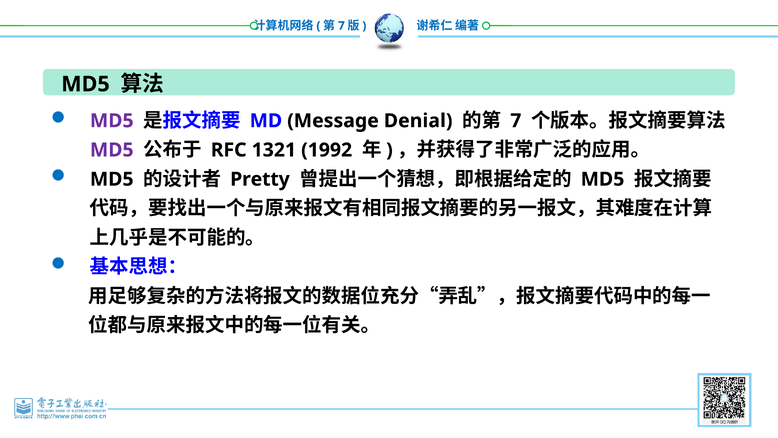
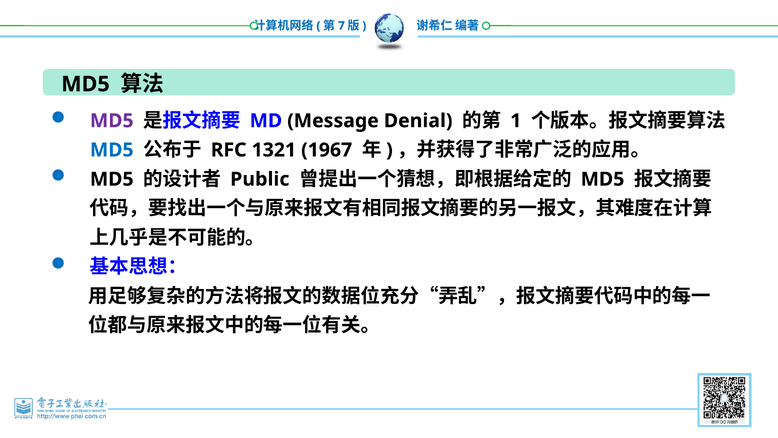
7 at (516, 121): 7 -> 1
MD5 at (112, 150) colour: purple -> blue
1992: 1992 -> 1967
Pretty: Pretty -> Public
